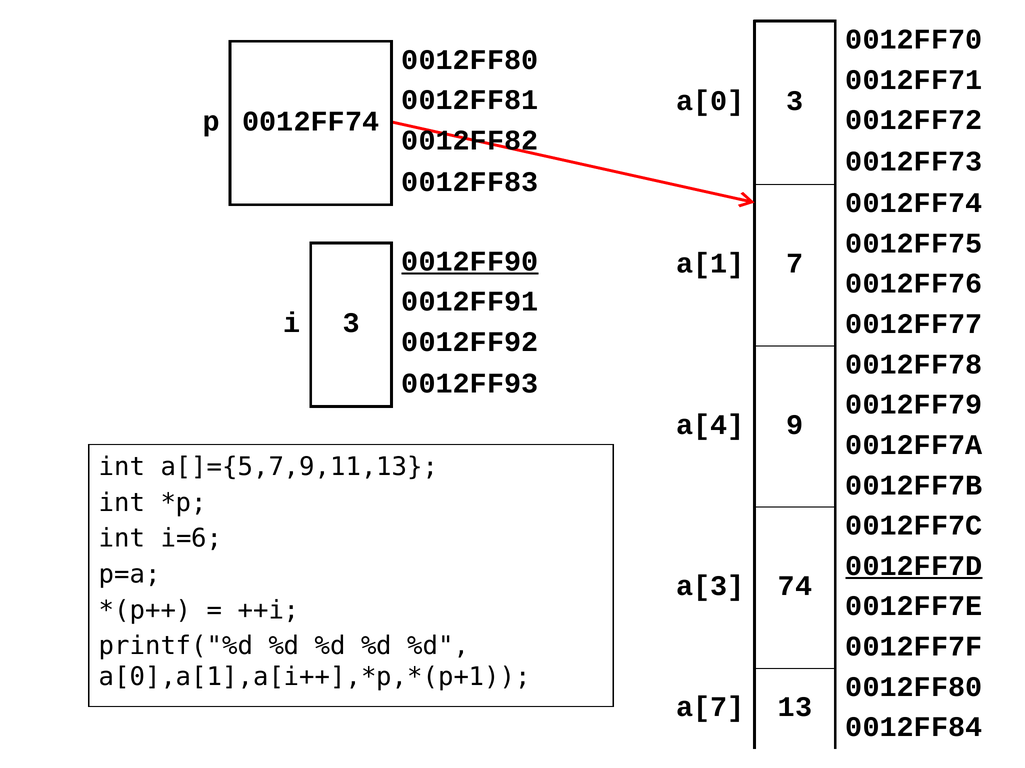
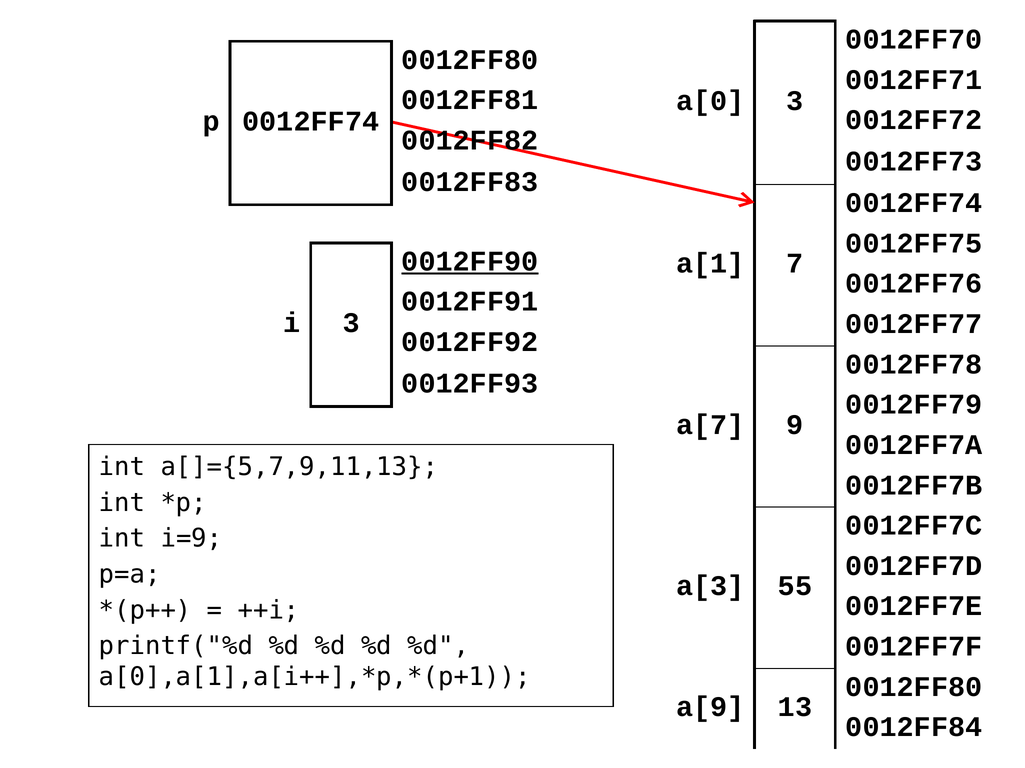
a[4: a[4 -> a[7
i=6: i=6 -> i=9
0012FF7D underline: present -> none
74: 74 -> 55
a[7: a[7 -> a[9
